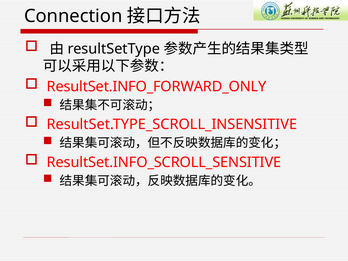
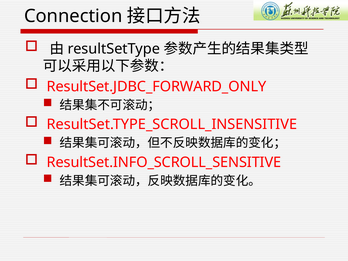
ResultSet.INFO_FORWARD_ONLY: ResultSet.INFO_FORWARD_ONLY -> ResultSet.JDBC_FORWARD_ONLY
